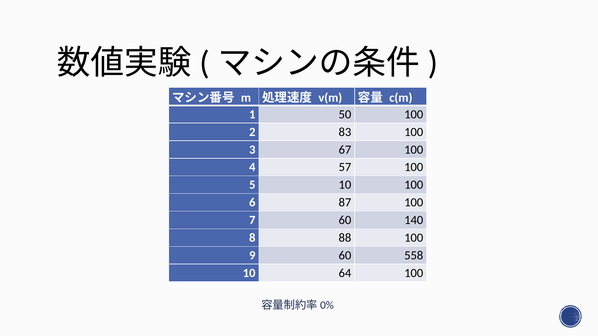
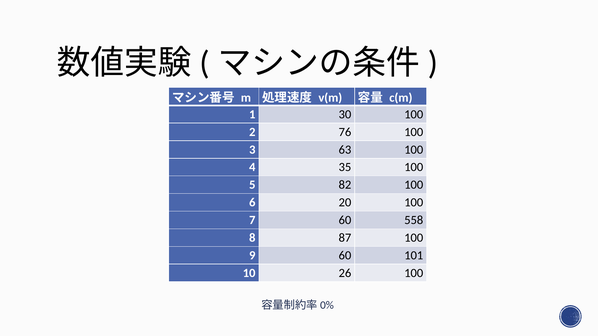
50: 50 -> 30
83: 83 -> 76
67: 67 -> 63
57: 57 -> 35
5 10: 10 -> 82
87: 87 -> 20
140: 140 -> 558
88: 88 -> 87
558: 558 -> 101
64: 64 -> 26
